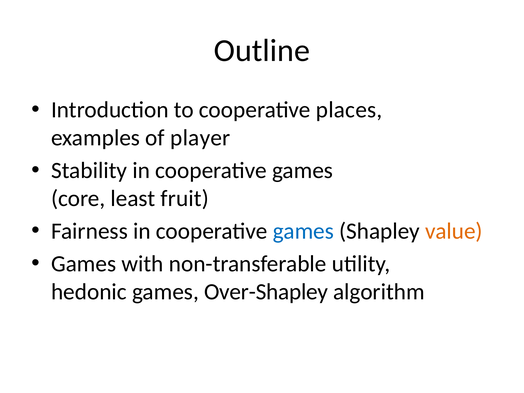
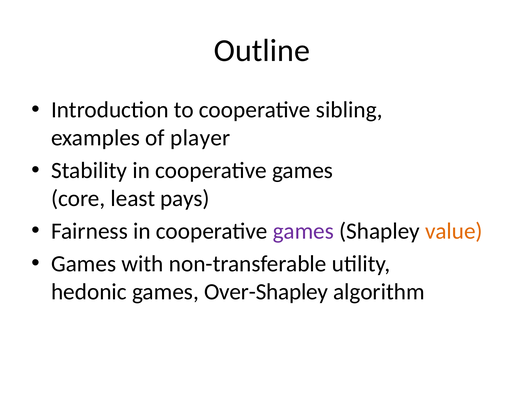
places: places -> sibling
fruit: fruit -> pays
games at (303, 231) colour: blue -> purple
